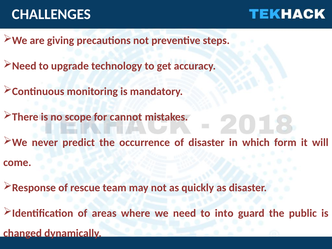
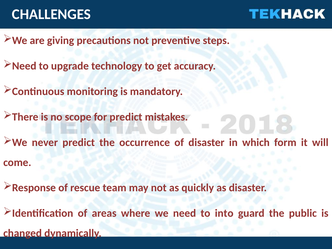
for cannot: cannot -> predict
